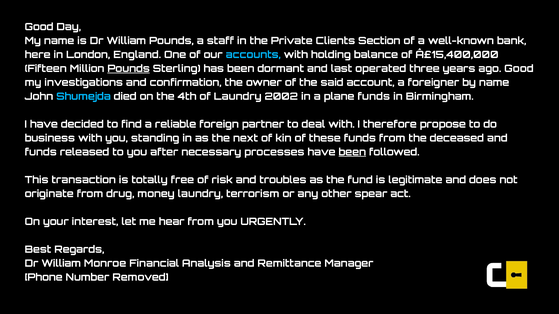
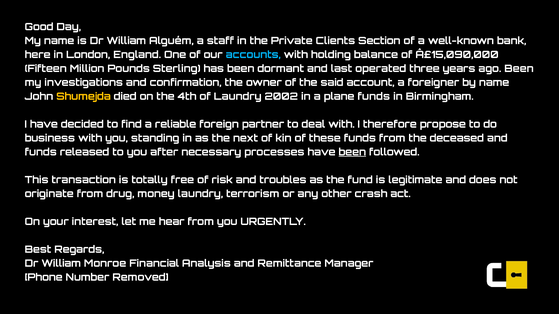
William Pounds: Pounds -> Alguém
Â£15,400,000: Â£15,400,000 -> Â£15,090,000
Pounds at (129, 69) underline: present -> none
ago Good: Good -> Been
Shumejda colour: light blue -> yellow
spear: spear -> crash
